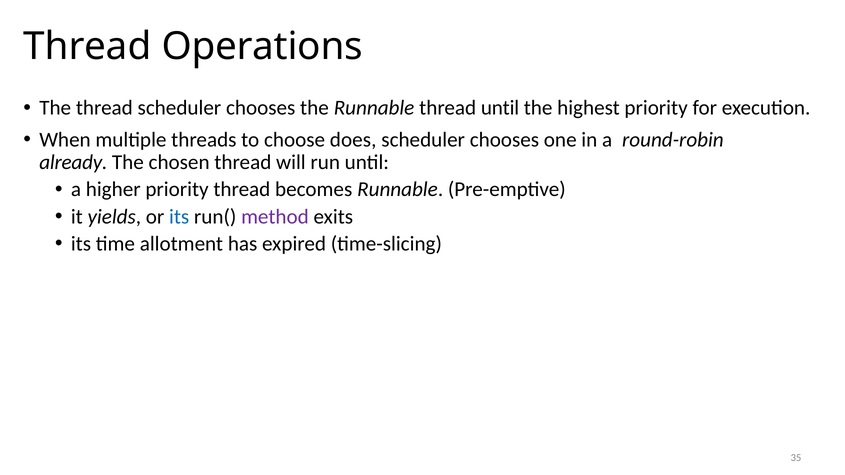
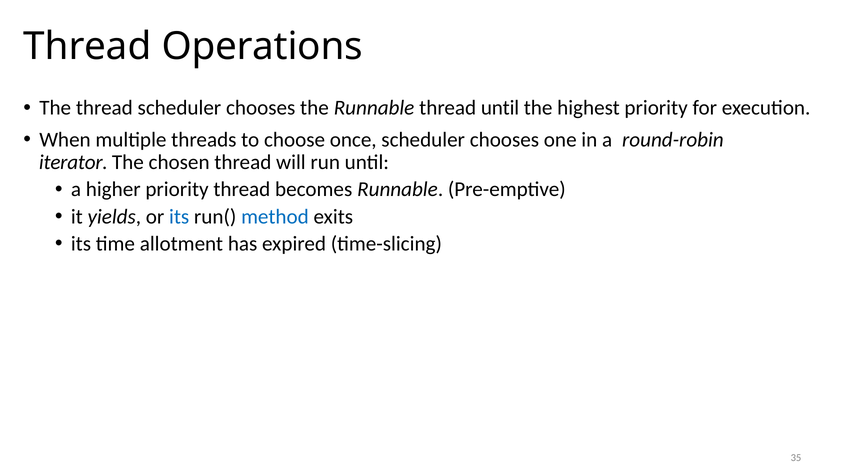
does: does -> once
already: already -> iterator
method colour: purple -> blue
